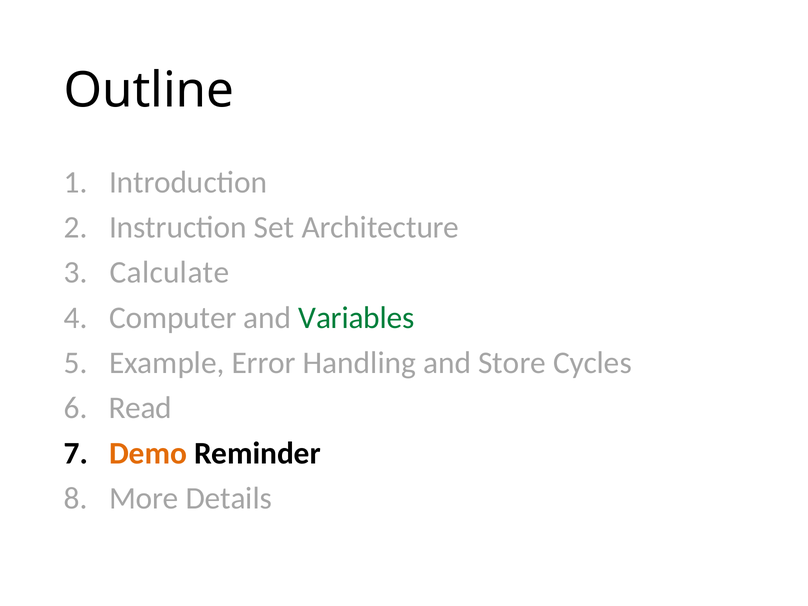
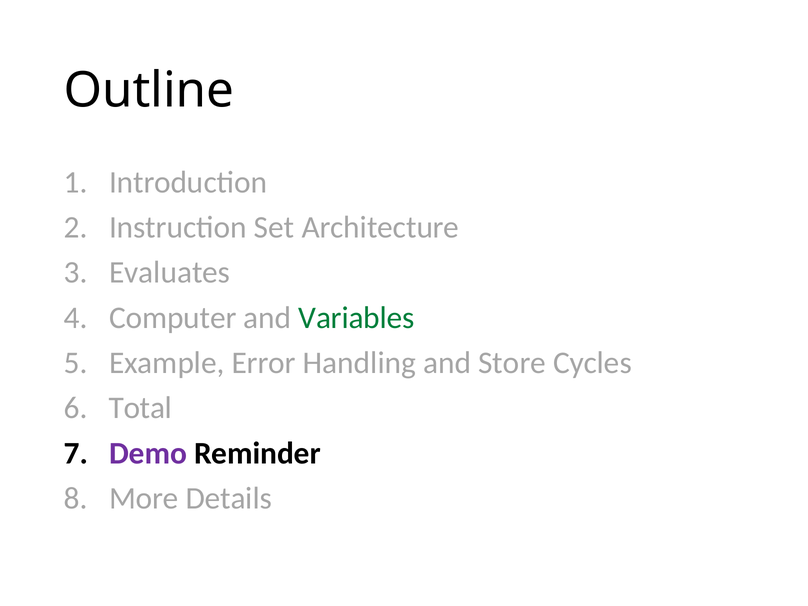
Calculate: Calculate -> Evaluates
Read: Read -> Total
Demo colour: orange -> purple
